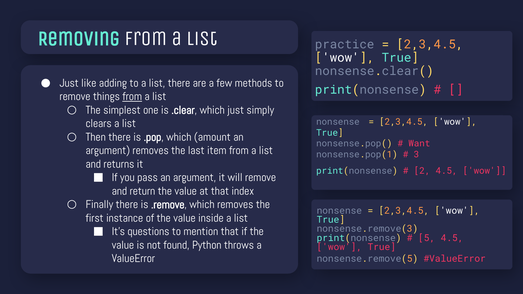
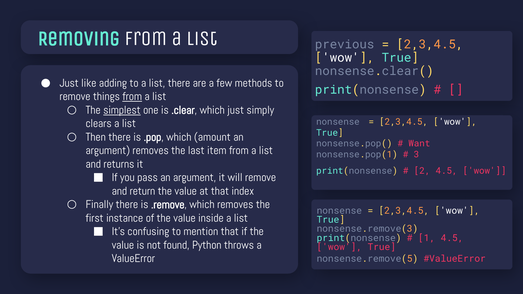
practice: practice -> previous
simplest underline: none -> present
questions: questions -> confusing
5: 5 -> 1
